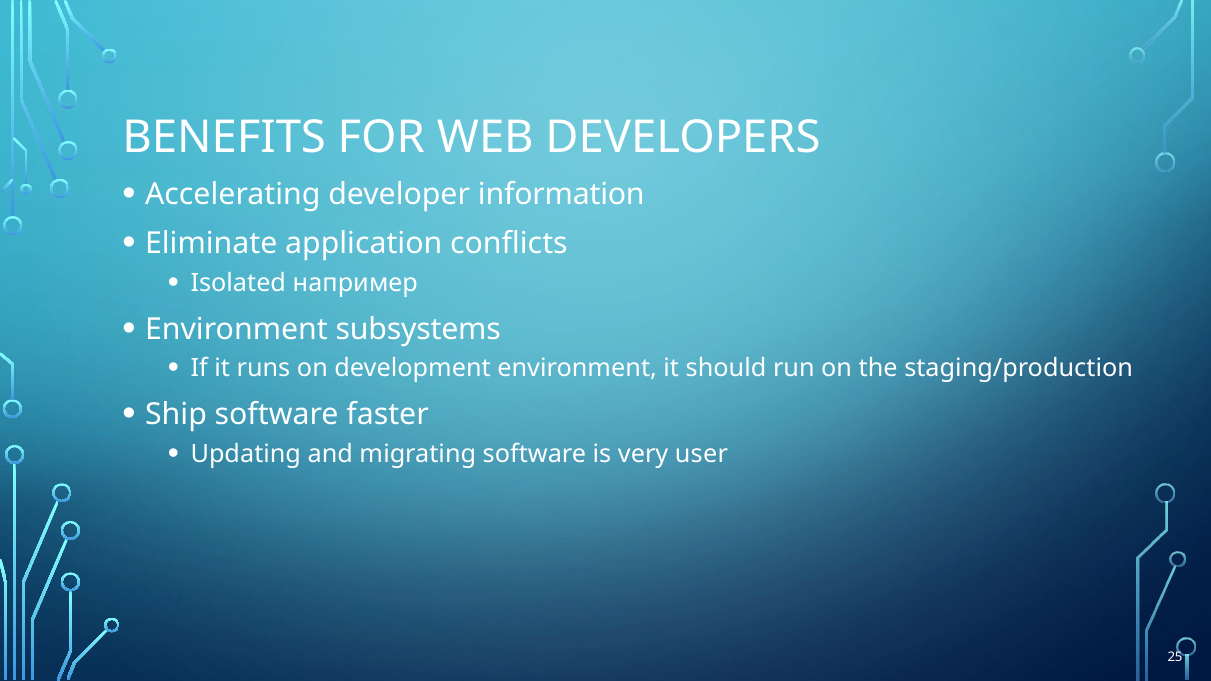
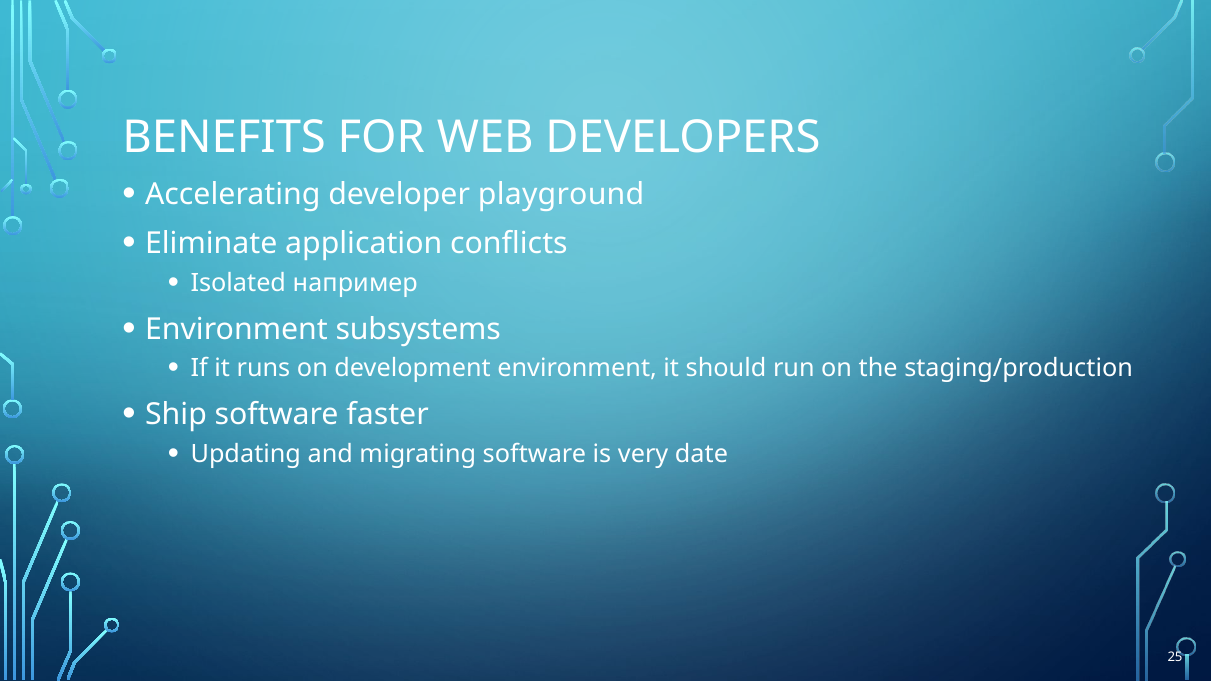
information: information -> playground
user: user -> date
